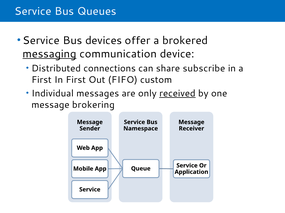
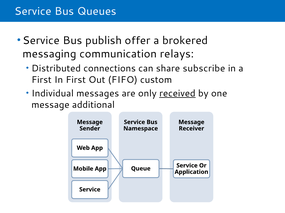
devices: devices -> publish
messaging underline: present -> none
device: device -> relays
brokering: brokering -> additional
